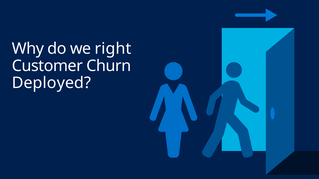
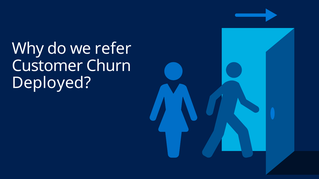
right: right -> refer
